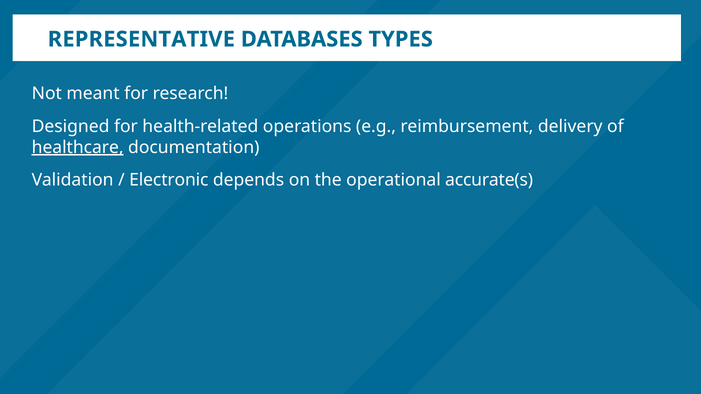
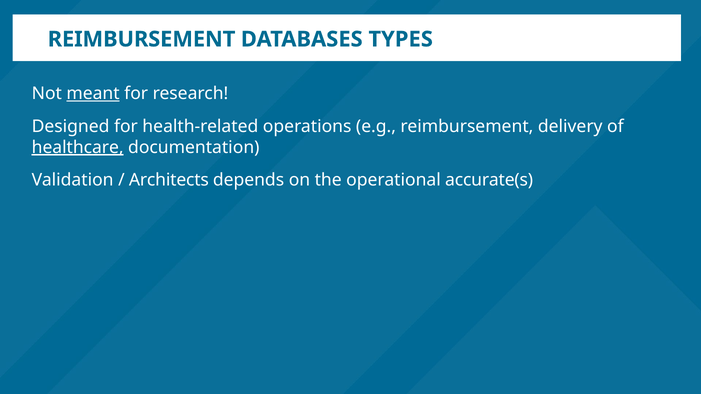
REPRESENTATIVE at (141, 39): REPRESENTATIVE -> REIMBURSEMENT
meant underline: none -> present
Electronic: Electronic -> Architects
